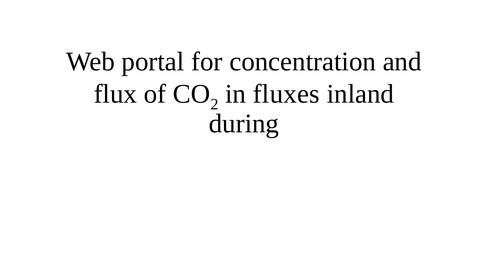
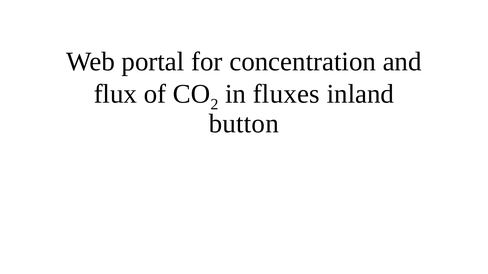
during: during -> button
